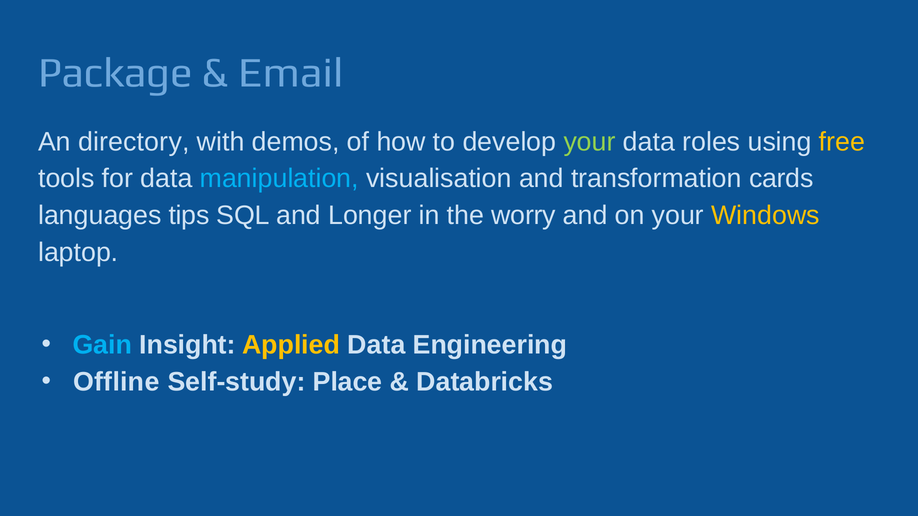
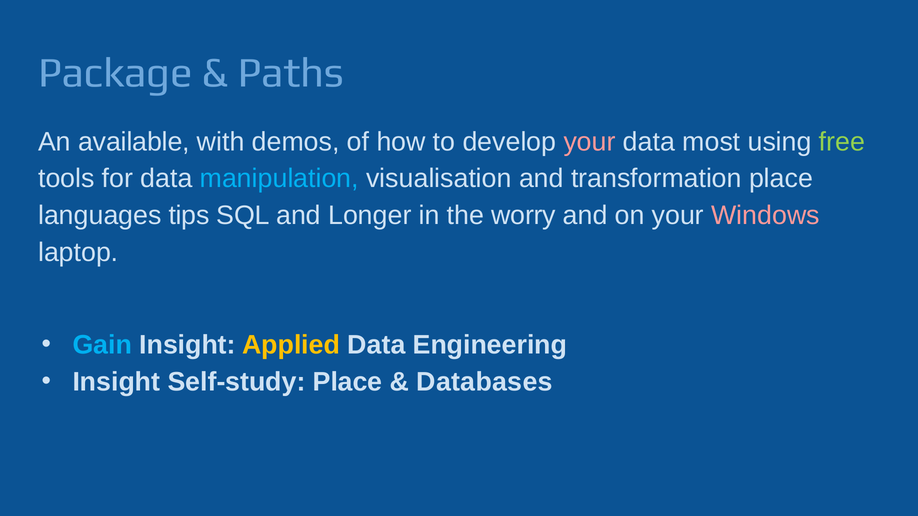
Email: Email -> Paths
directory: directory -> available
your at (590, 142) colour: light green -> pink
roles: roles -> most
free colour: yellow -> light green
transformation cards: cards -> place
Windows colour: yellow -> pink
Offline at (116, 382): Offline -> Insight
Databricks: Databricks -> Databases
